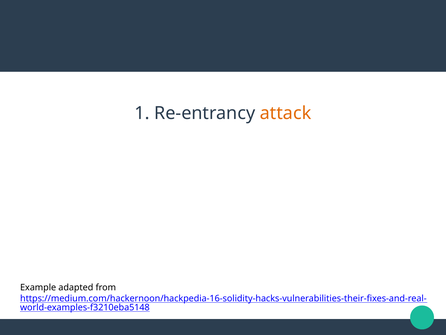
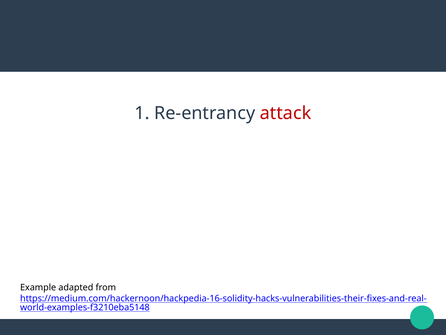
attack colour: orange -> red
